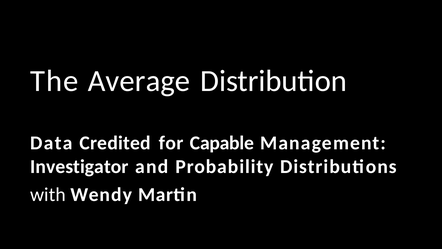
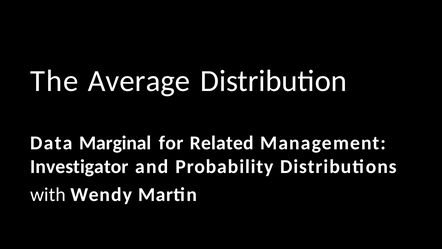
Credited: Credited -> Marginal
Capable: Capable -> Related
